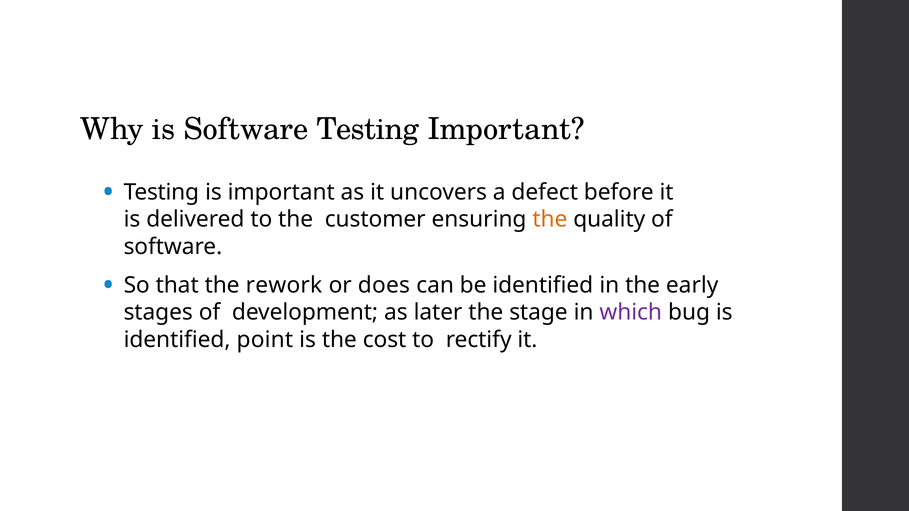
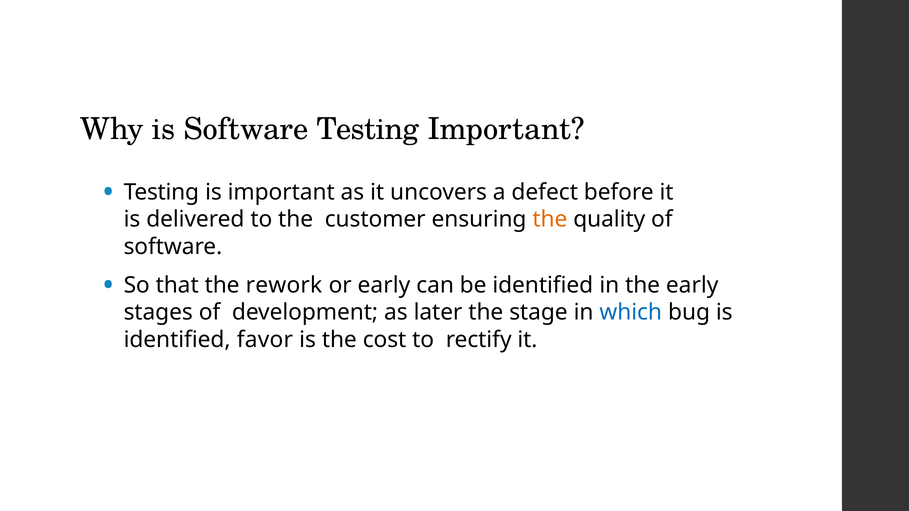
or does: does -> early
which colour: purple -> blue
point: point -> favor
